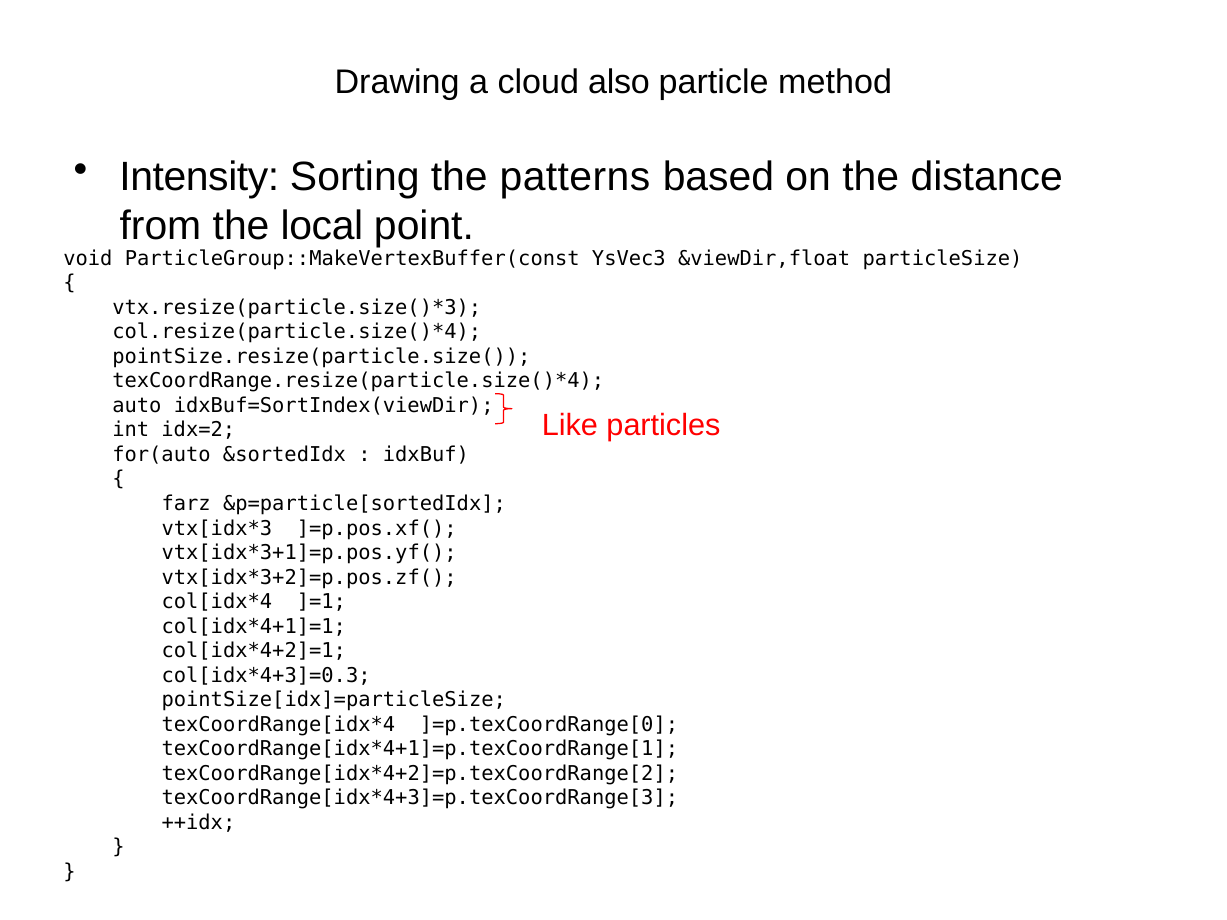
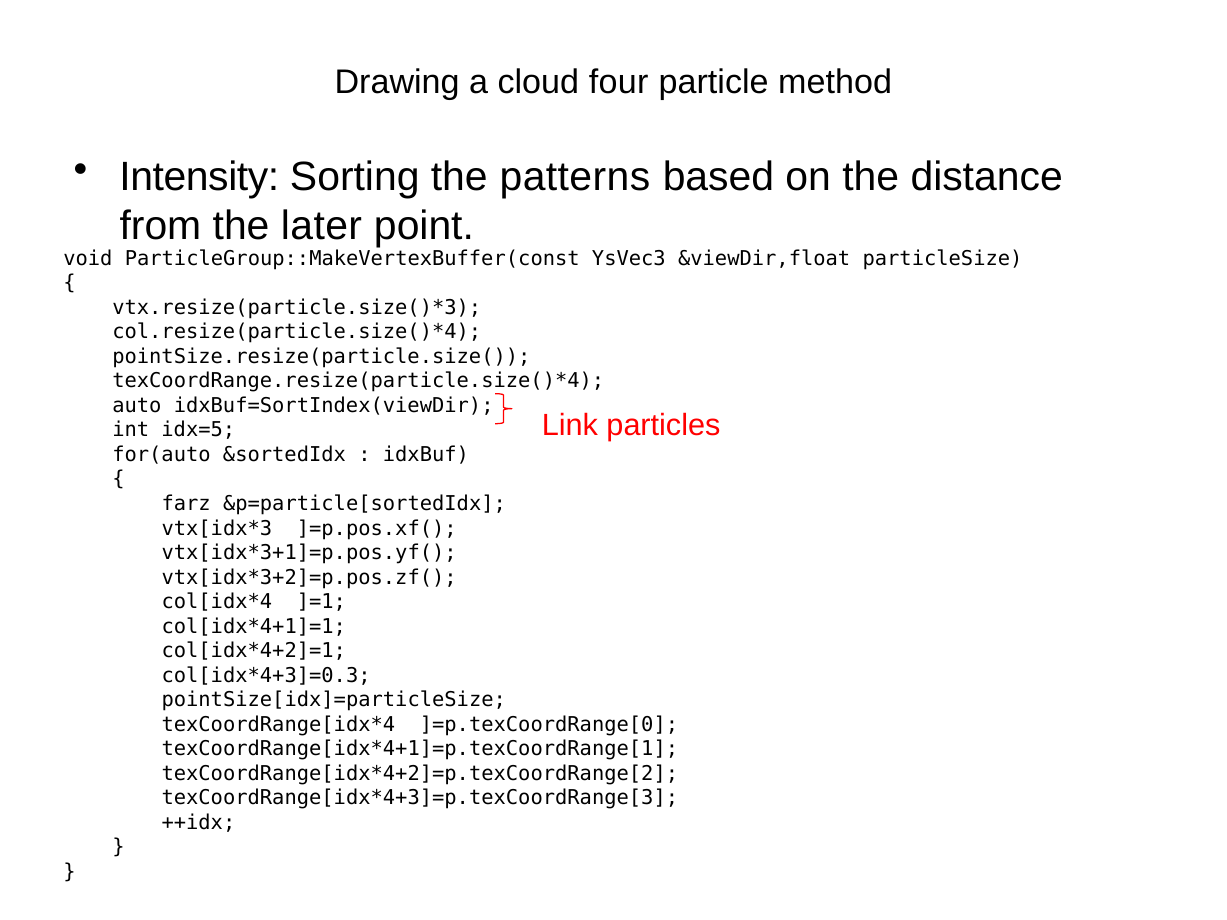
also: also -> four
local: local -> later
Like: Like -> Link
idx=2: idx=2 -> idx=5
